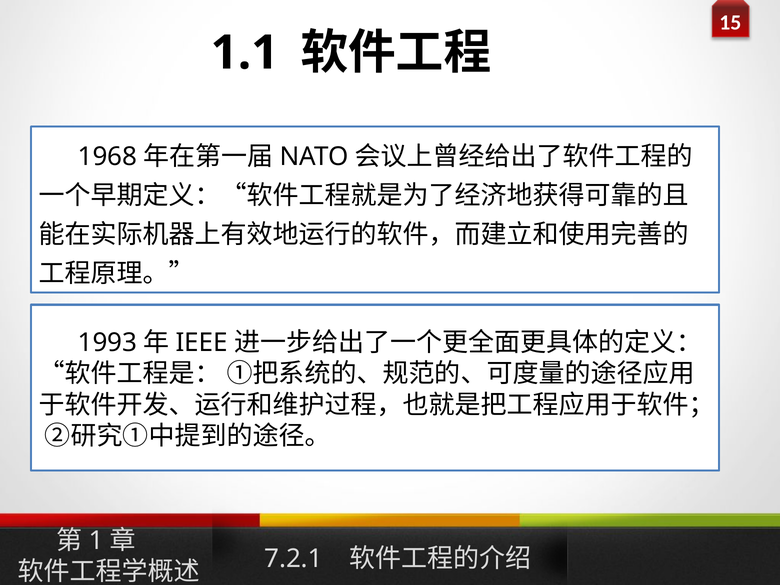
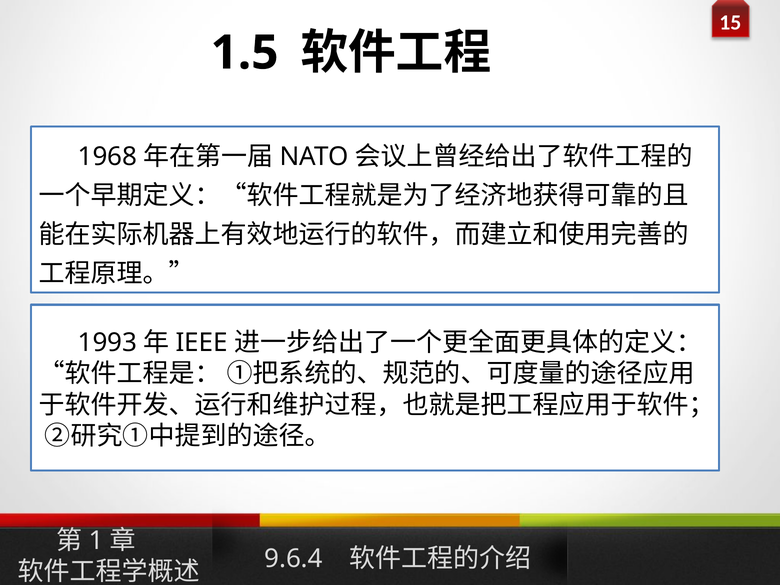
1.1: 1.1 -> 1.5
7.2.1: 7.2.1 -> 9.6.4
